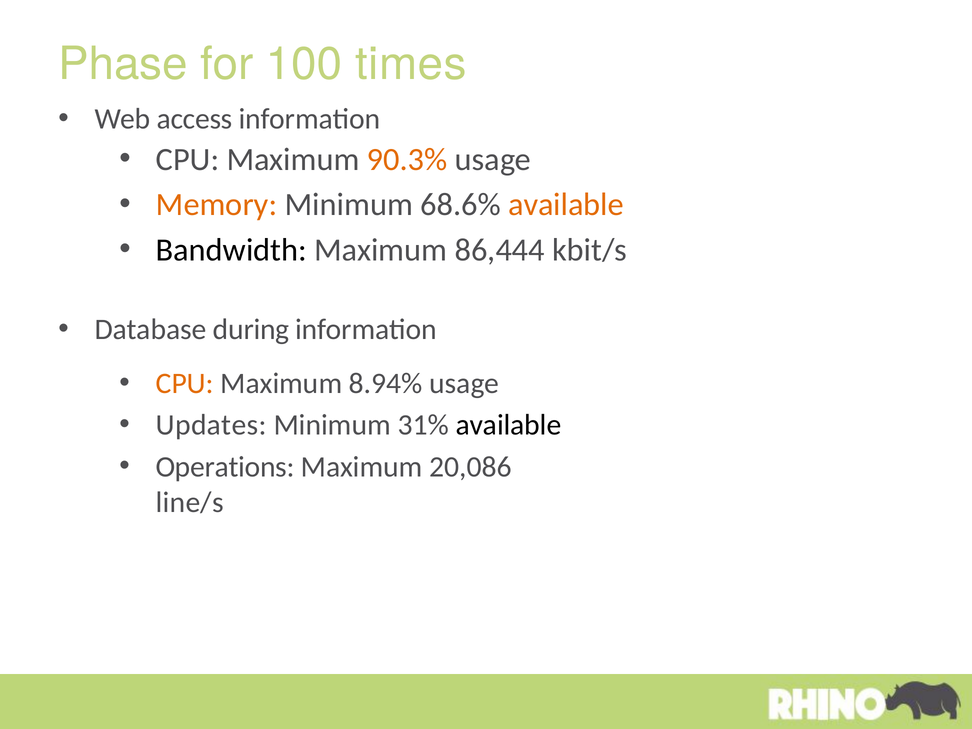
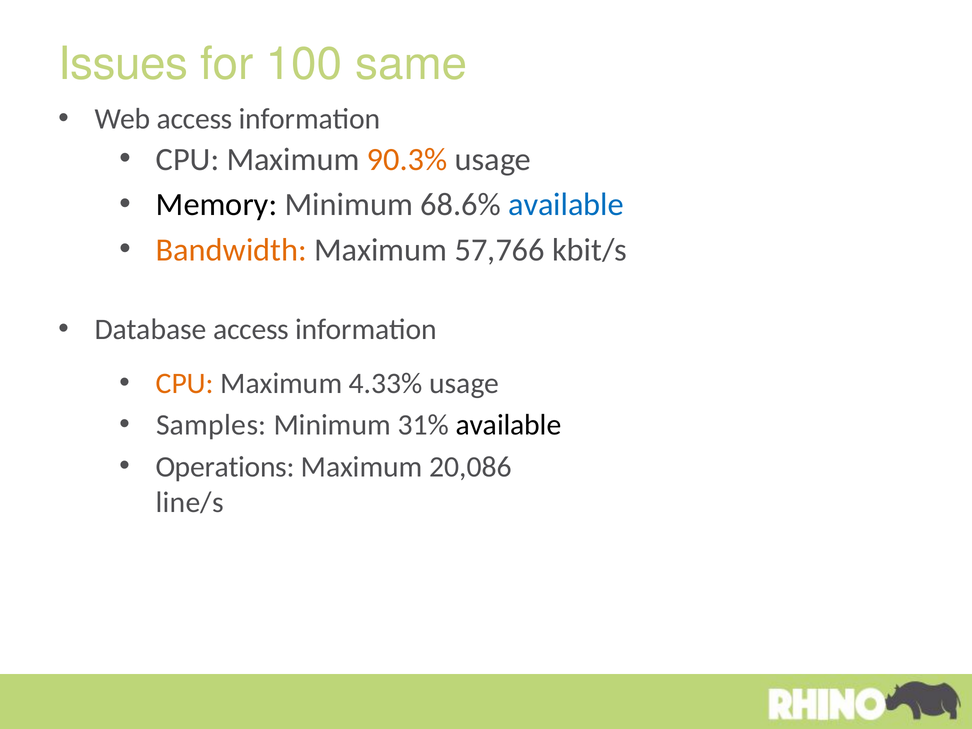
Phase: Phase -> Issues
times: times -> same
Memory colour: orange -> black
available at (566, 205) colour: orange -> blue
Bandwidth colour: black -> orange
86,444: 86,444 -> 57,766
Database during: during -> access
8.94%: 8.94% -> 4.33%
Updates: Updates -> Samples
